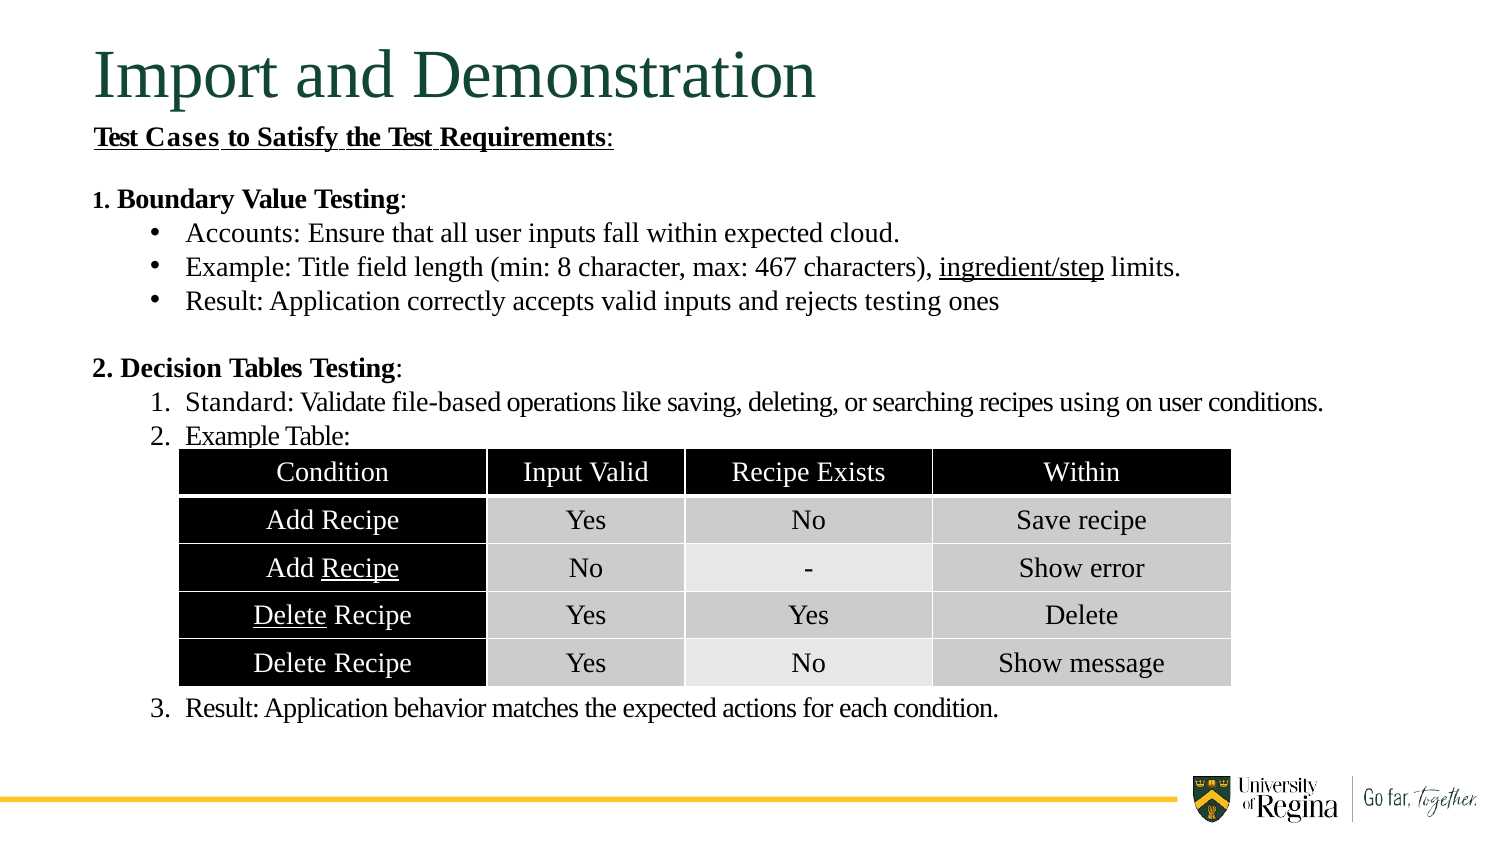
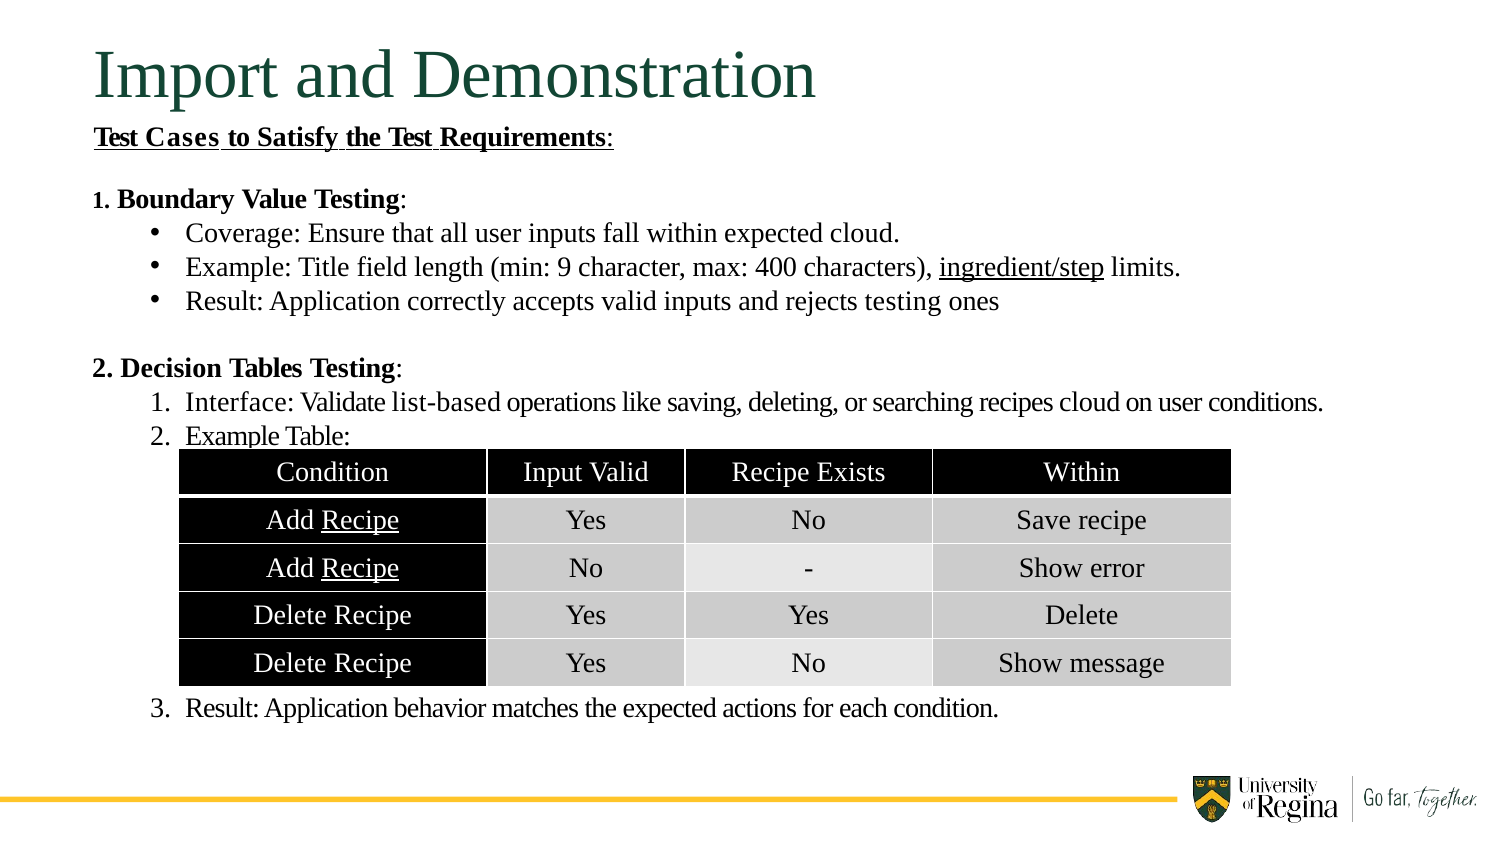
Accounts: Accounts -> Coverage
8: 8 -> 9
467: 467 -> 400
Standard: Standard -> Interface
file-based: file-based -> list-based
recipes using: using -> cloud
Recipe at (360, 520) underline: none -> present
Delete at (290, 615) underline: present -> none
